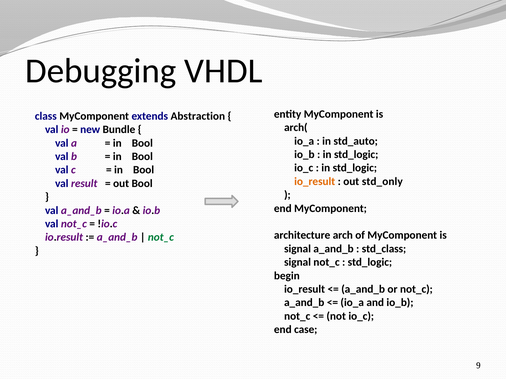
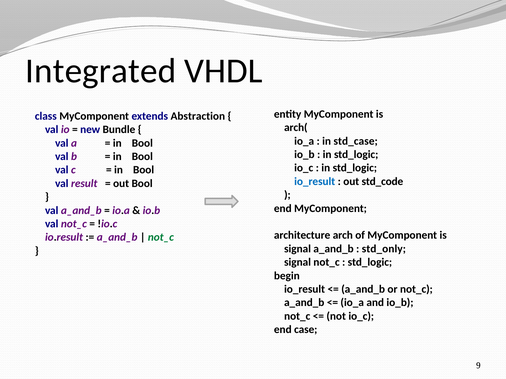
Debugging: Debugging -> Integrated
std_auto: std_auto -> std_case
io_result at (315, 182) colour: orange -> blue
std_only: std_only -> std_code
std_class: std_class -> std_only
